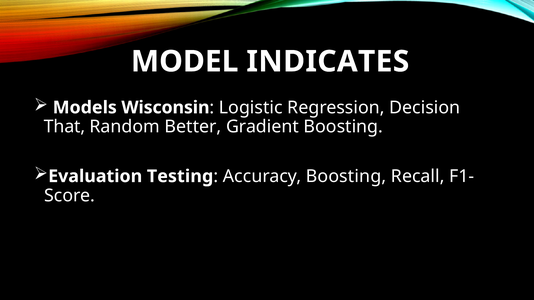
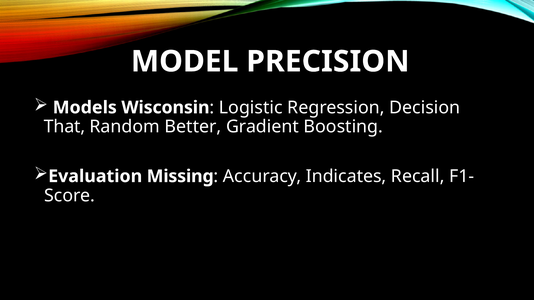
INDICATES: INDICATES -> PRECISION
Testing: Testing -> Missing
Accuracy Boosting: Boosting -> Indicates
